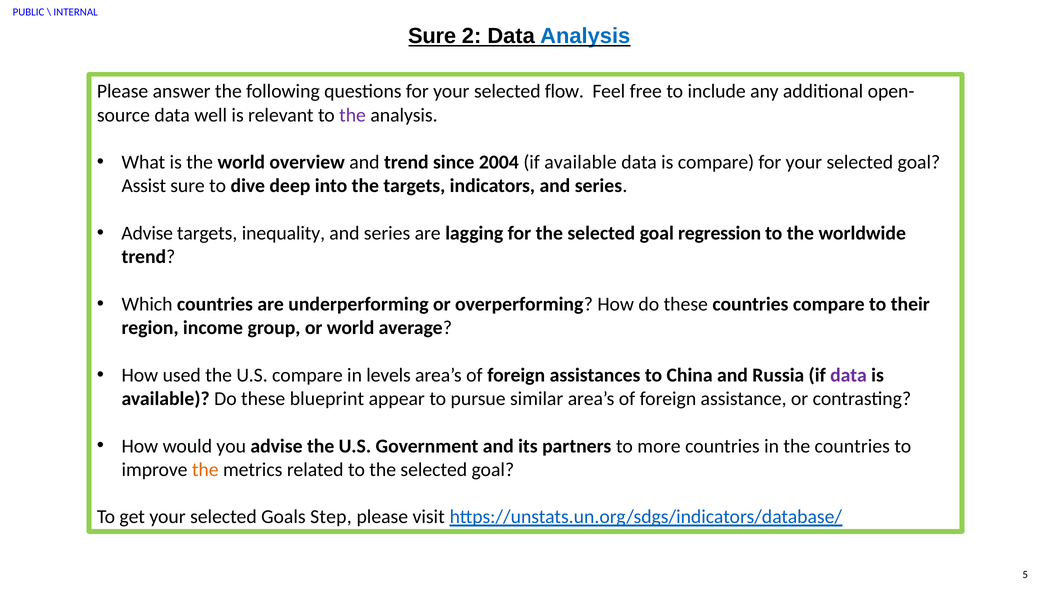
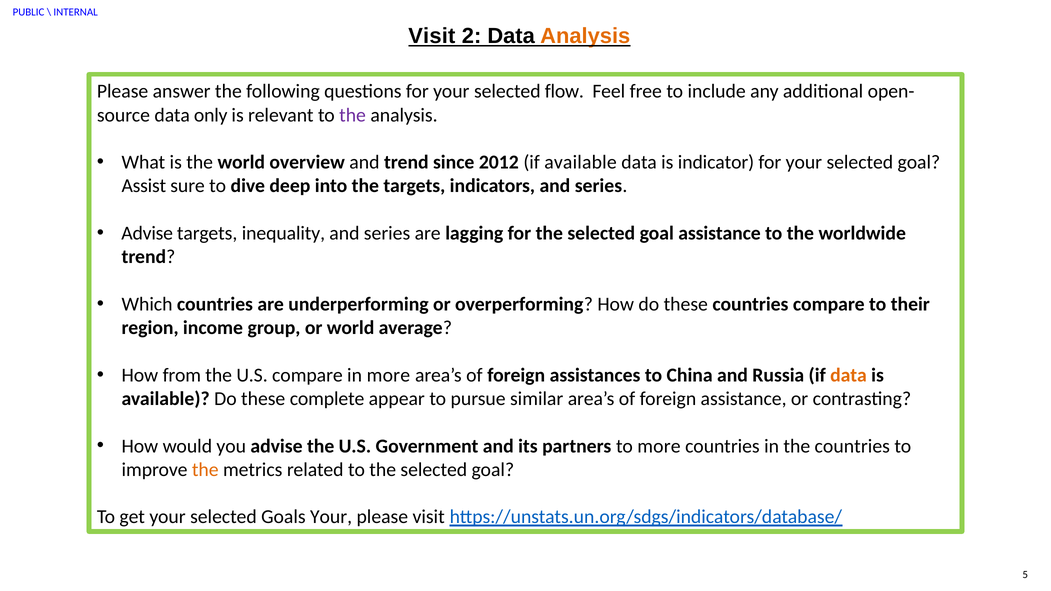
Sure at (432, 36): Sure -> Visit
Analysis at (585, 36) colour: blue -> orange
well: well -> only
2004: 2004 -> 2012
is compare: compare -> indicator
goal regression: regression -> assistance
used: used -> from
in levels: levels -> more
data at (849, 375) colour: purple -> orange
blueprint: blueprint -> complete
Goals Step: Step -> Your
